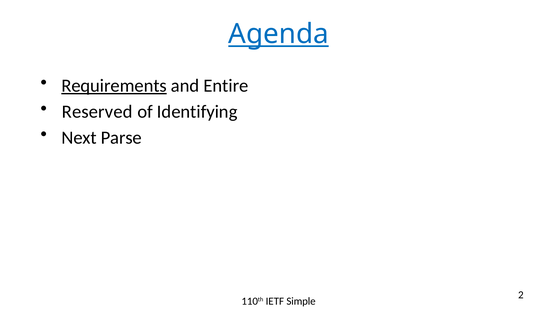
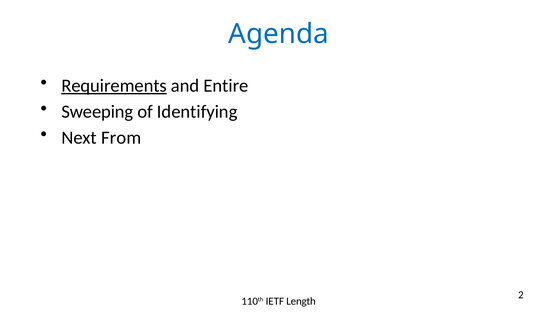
Agenda underline: present -> none
Reserved: Reserved -> Sweeping
Parse: Parse -> From
Simple: Simple -> Length
